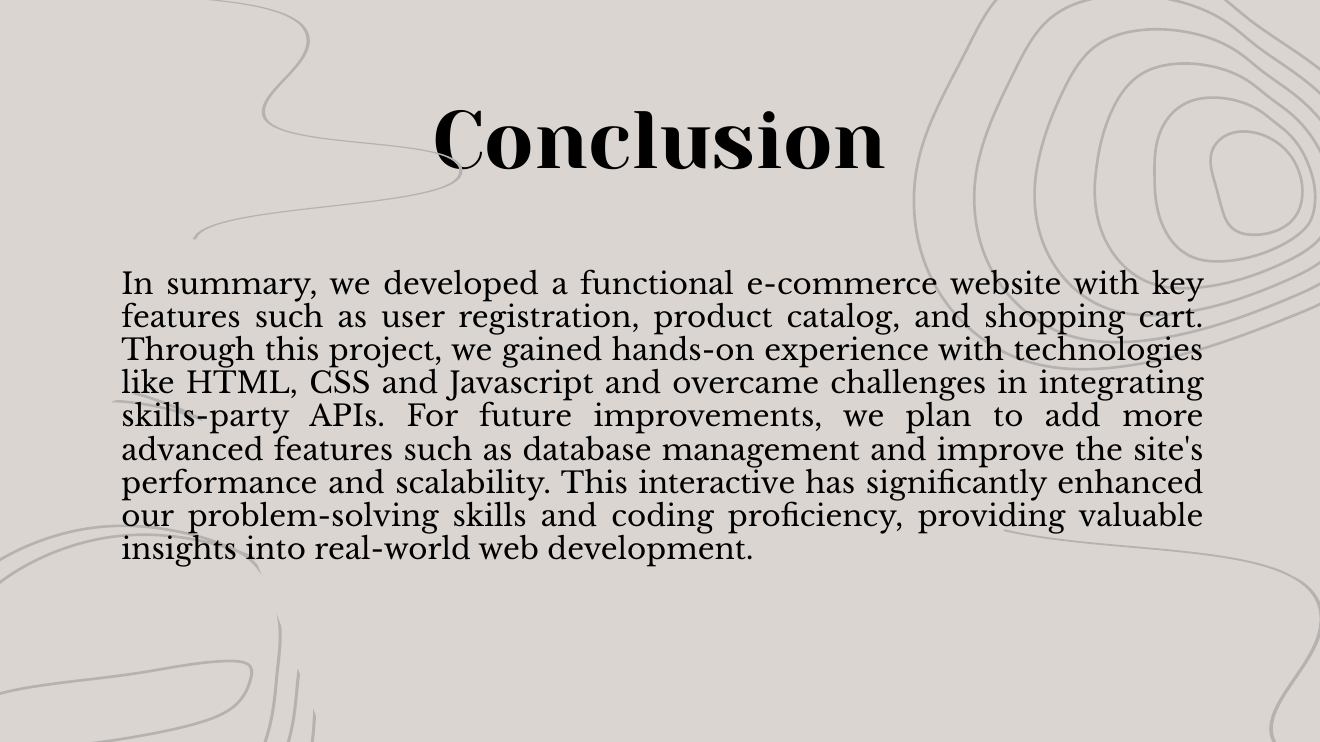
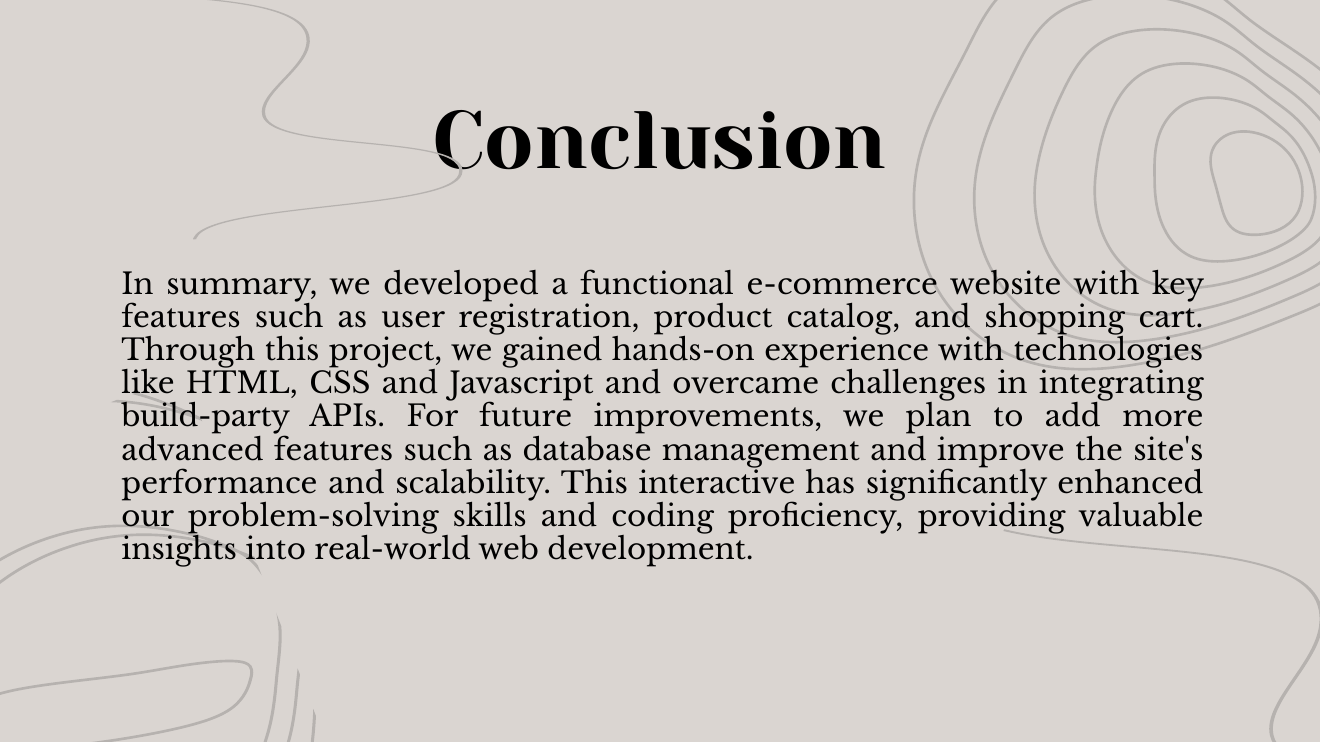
skills-party: skills-party -> build-party
